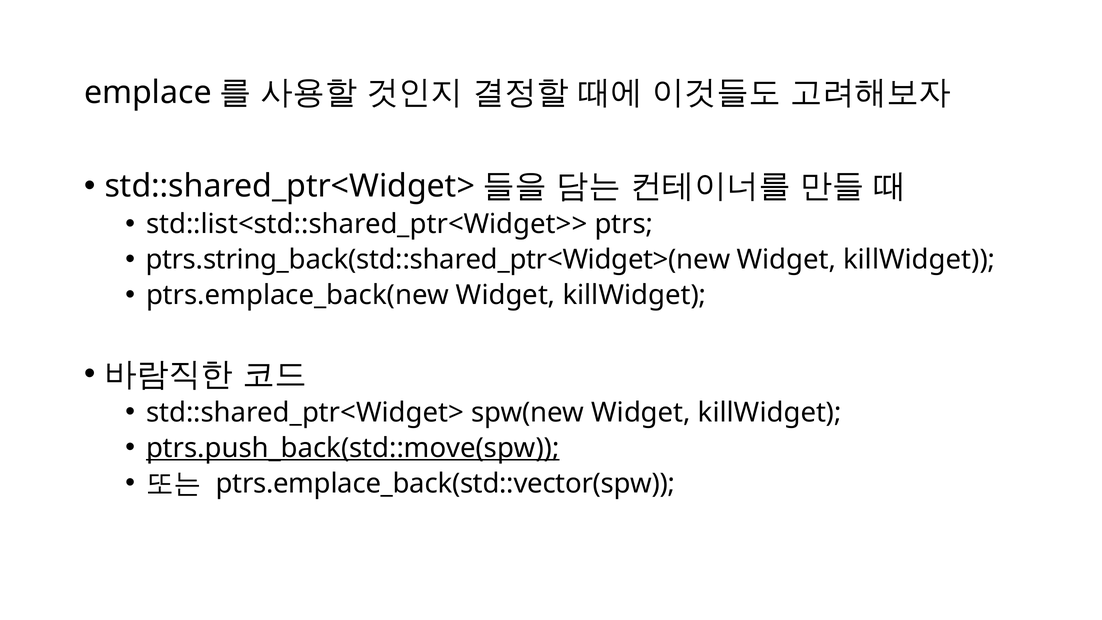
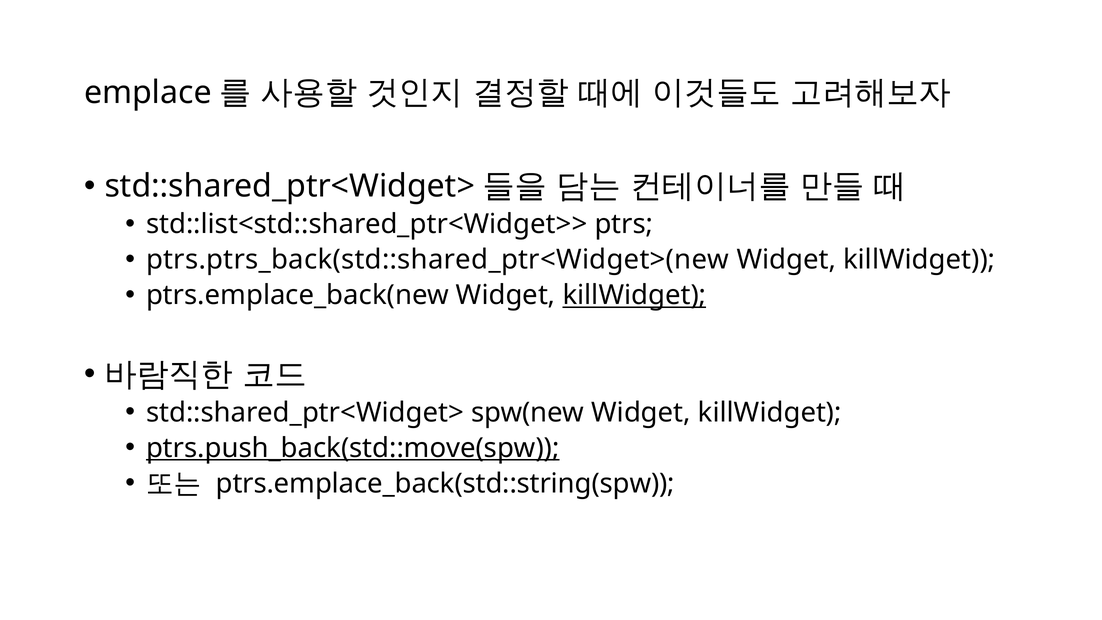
ptrs.string_back(std::shared_ptr<Widget>(new: ptrs.string_back(std::shared_ptr<Widget>(new -> ptrs.ptrs_back(std::shared_ptr<Widget>(new
killWidget at (634, 295) underline: none -> present
ptrs.emplace_back(std::vector(spw: ptrs.emplace_back(std::vector(spw -> ptrs.emplace_back(std::string(spw
